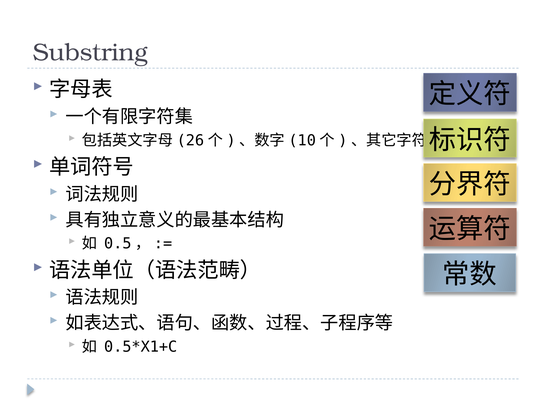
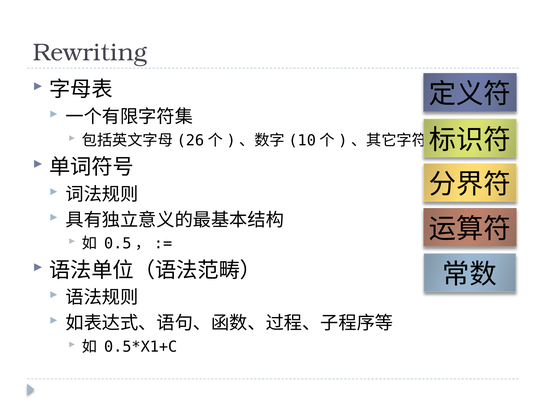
Substring: Substring -> Rewriting
